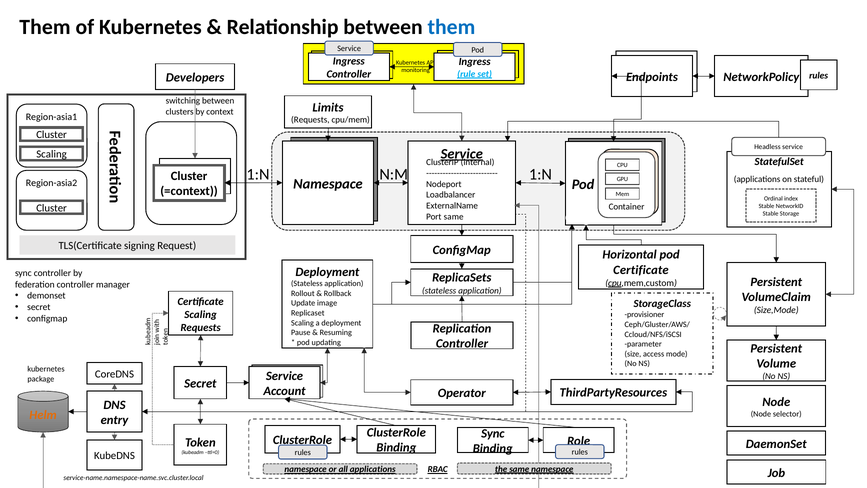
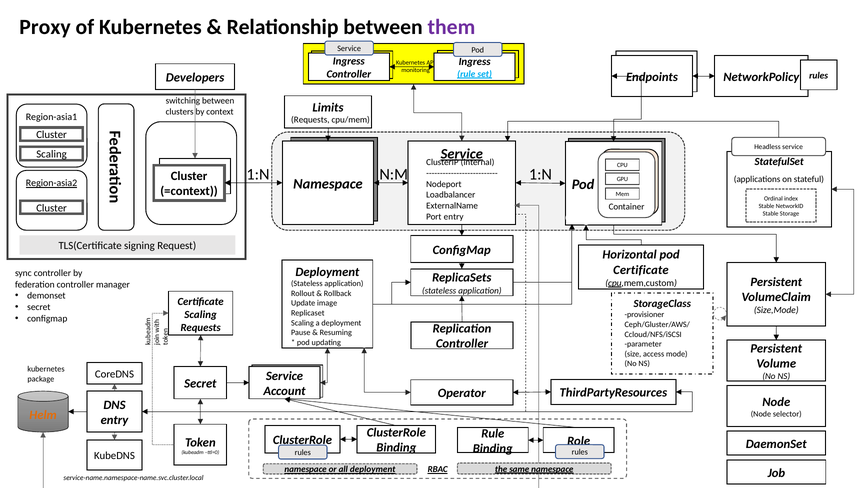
Them at (45, 27): Them -> Proxy
them at (451, 27) colour: blue -> purple
Region-asia2 underline: none -> present
Port same: same -> entry
Sync at (493, 433): Sync -> Rule
all applications: applications -> deployment
